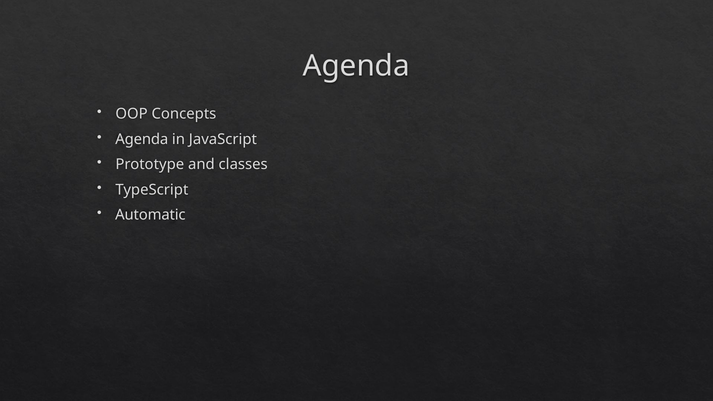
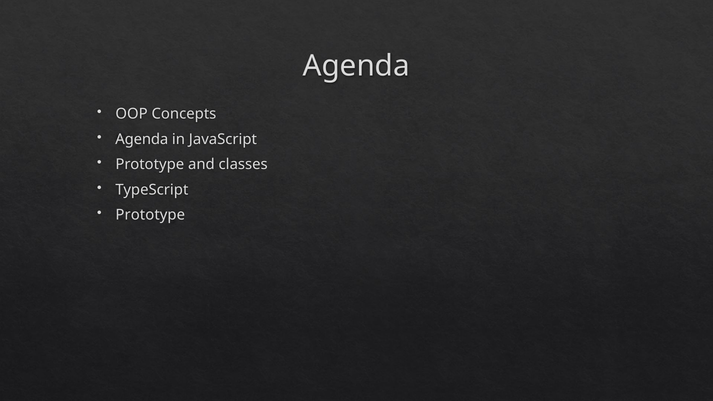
Automatic at (150, 215): Automatic -> Prototype
